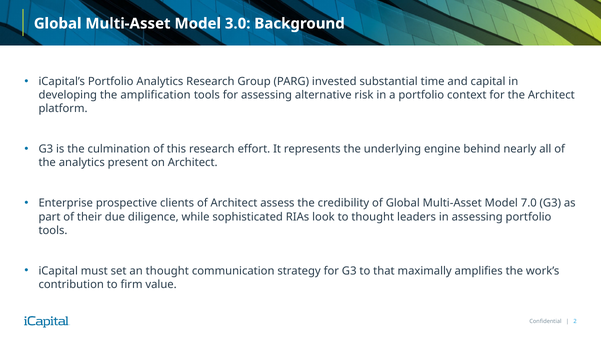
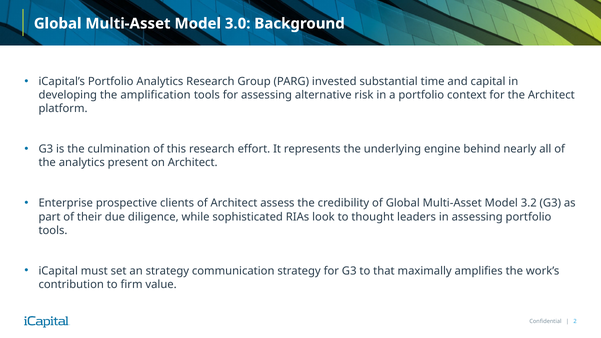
7.0: 7.0 -> 3.2
an thought: thought -> strategy
